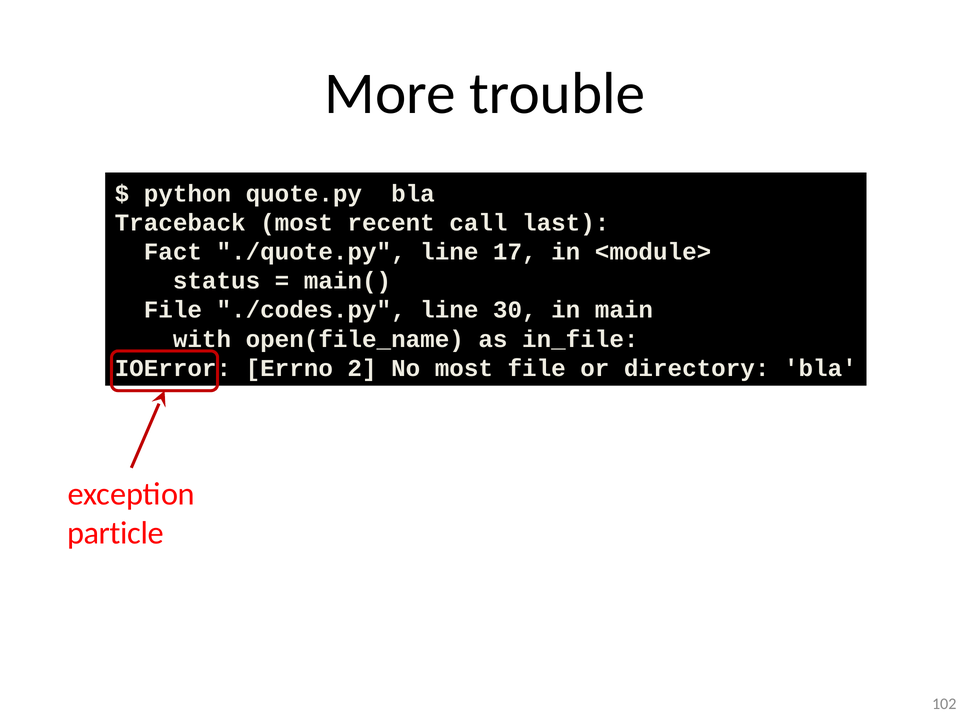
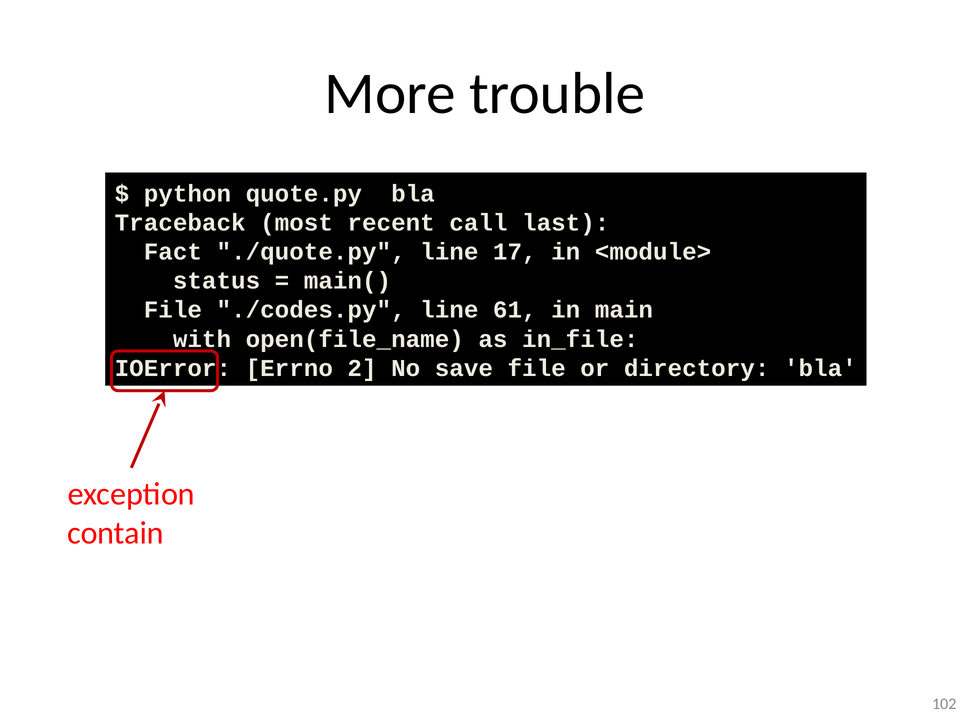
30: 30 -> 61
No most: most -> save
particle: particle -> contain
